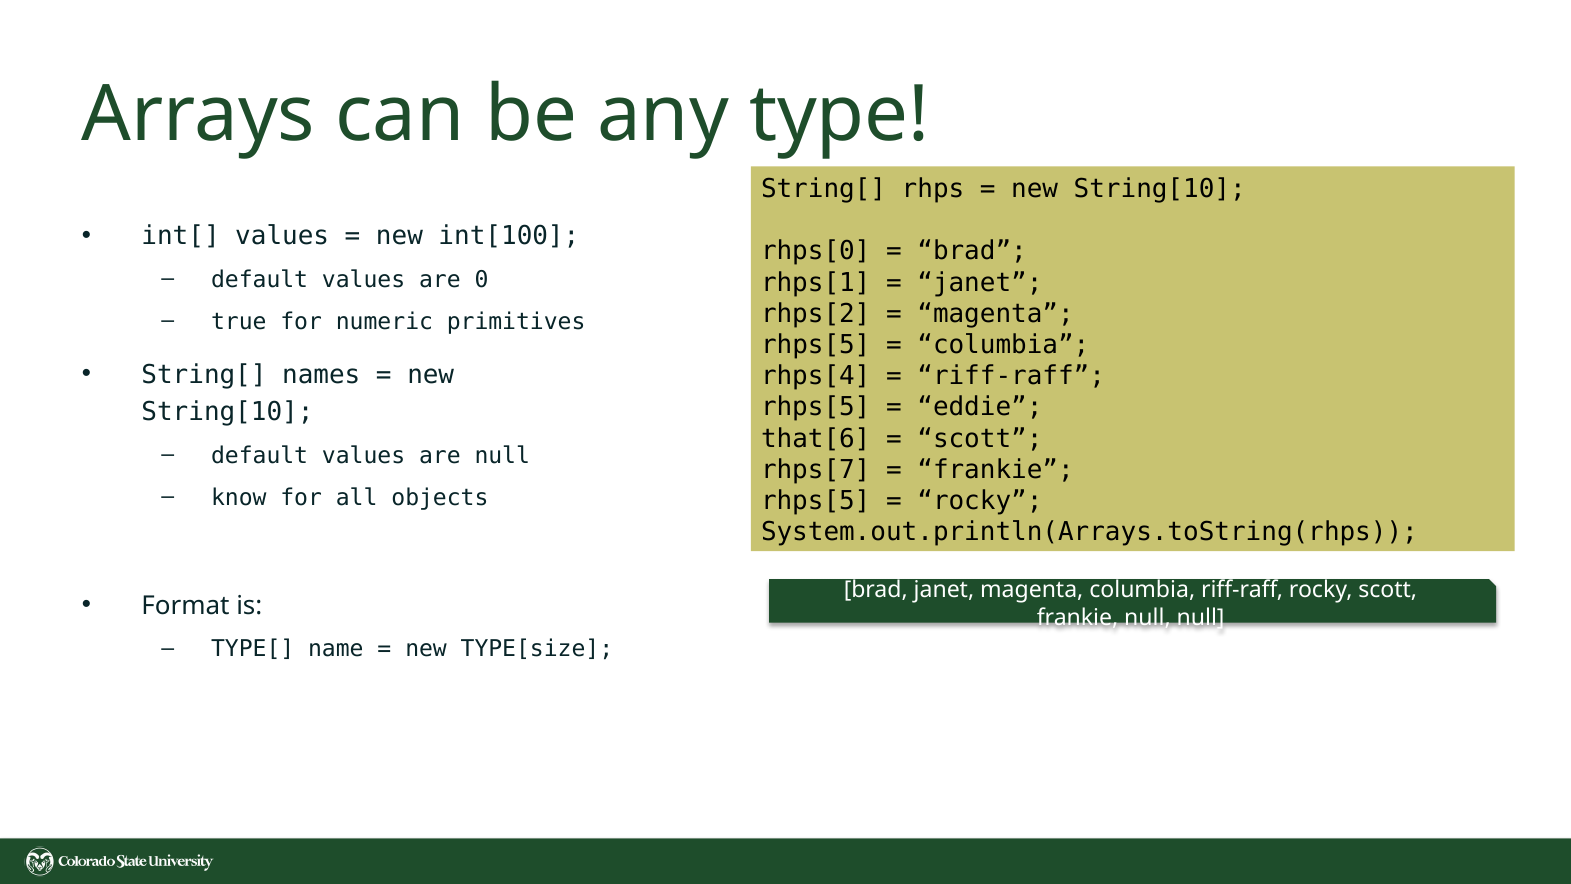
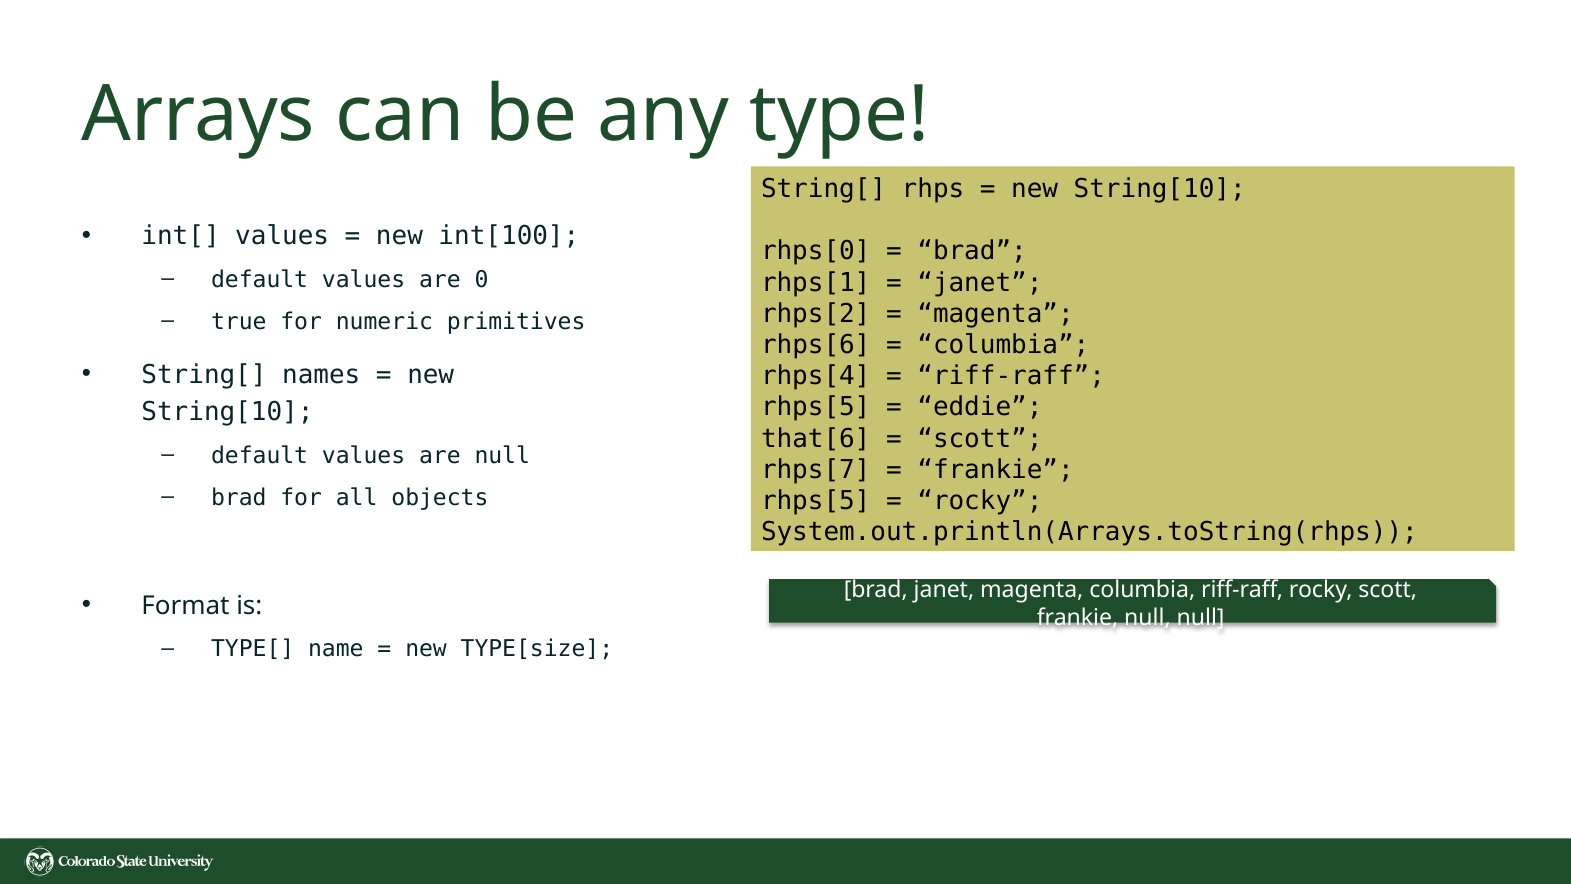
rhps[5 at (816, 345): rhps[5 -> rhps[6
know at (239, 497): know -> brad
